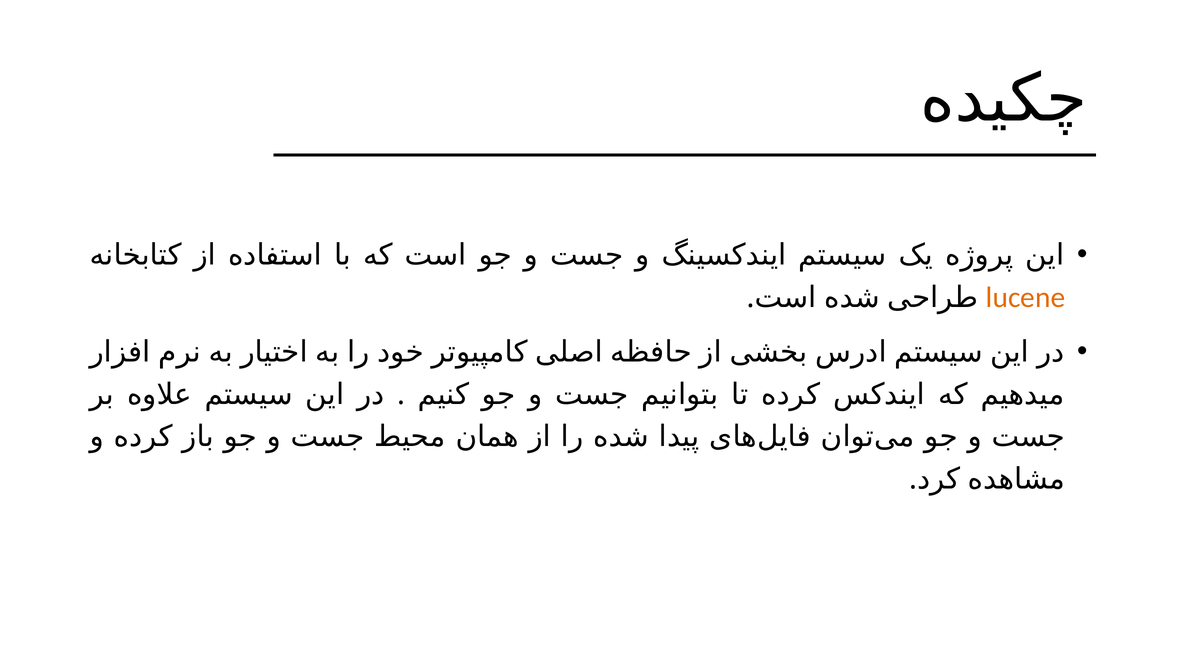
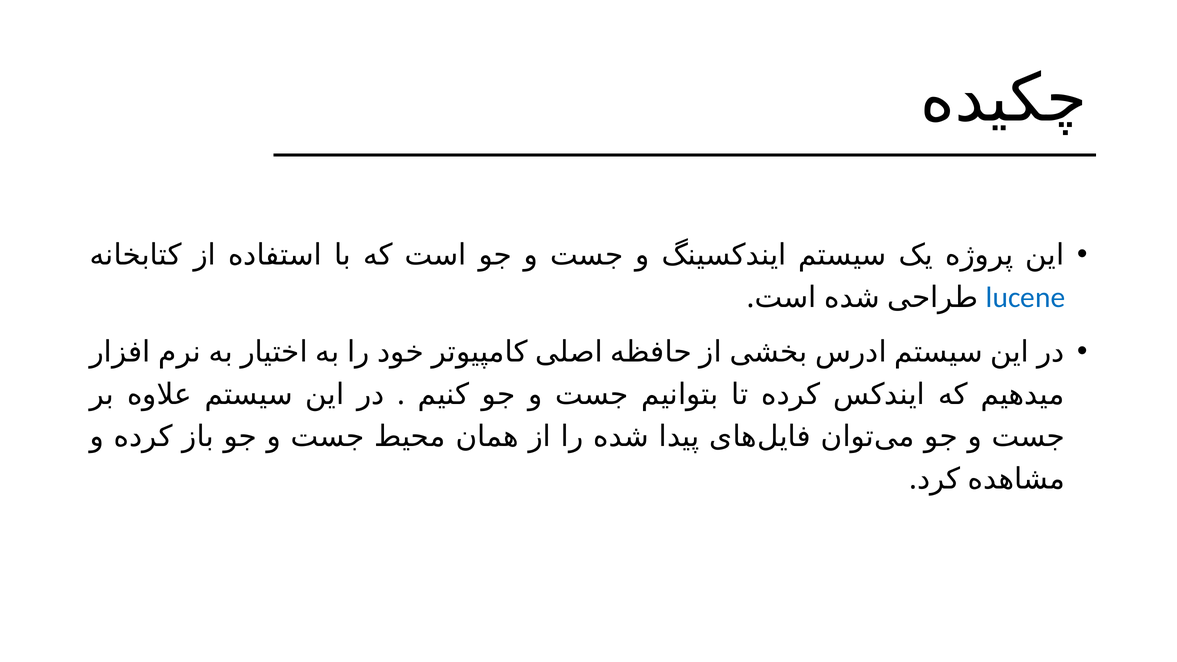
lucene colour: orange -> blue
